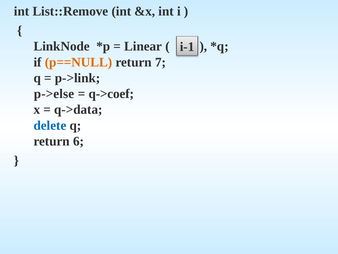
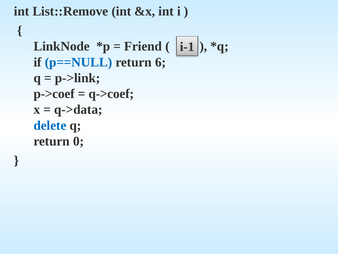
Linear: Linear -> Friend
p==NULL colour: orange -> blue
7: 7 -> 6
p->else: p->else -> p->coef
6: 6 -> 0
